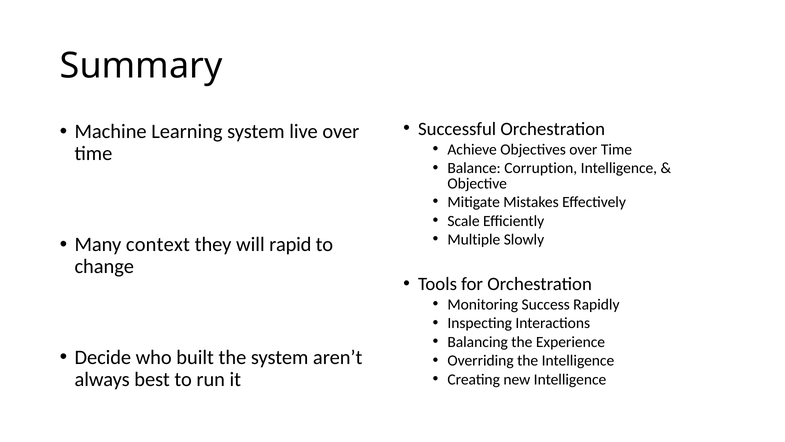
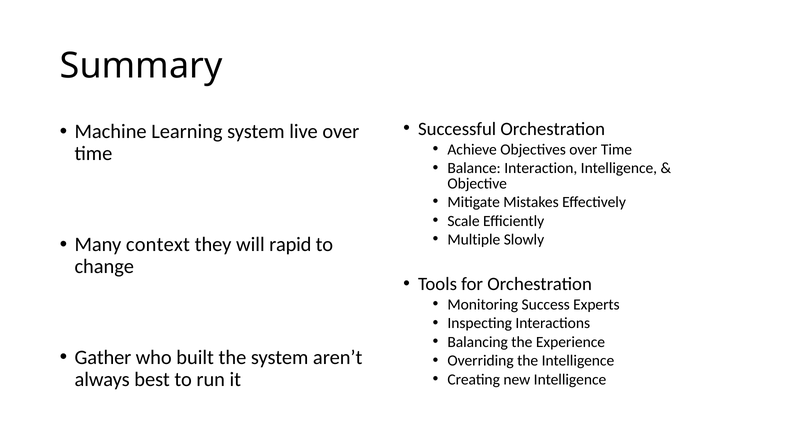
Corruption: Corruption -> Interaction
Rapidly: Rapidly -> Experts
Decide: Decide -> Gather
